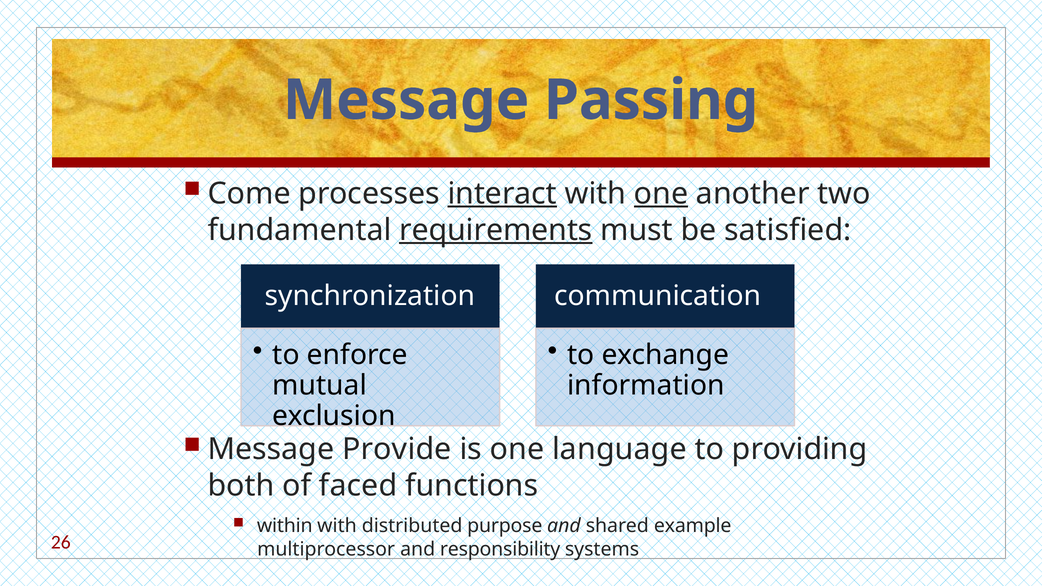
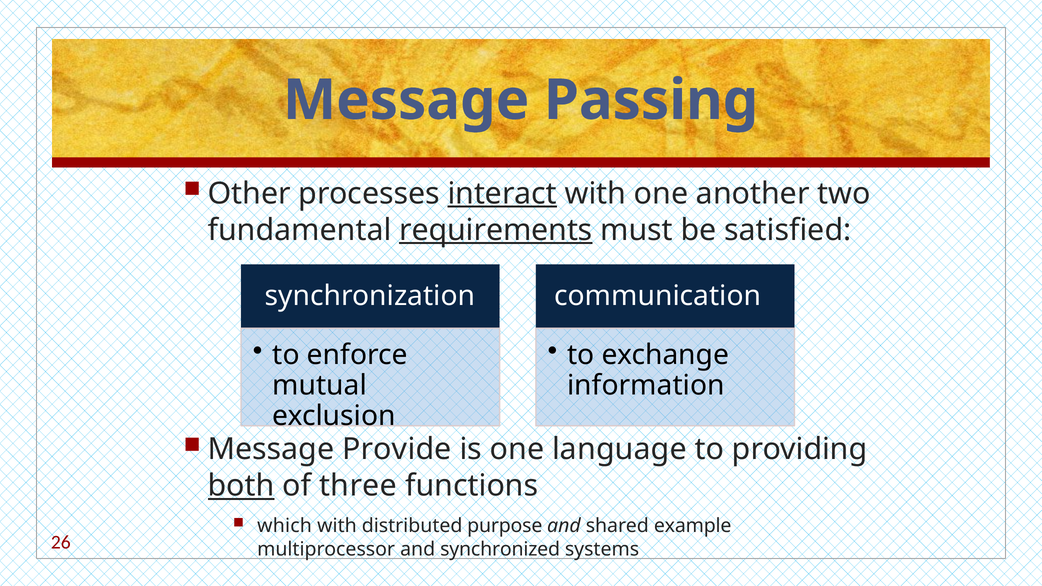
Come: Come -> Other
one at (661, 194) underline: present -> none
both underline: none -> present
faced: faced -> three
within: within -> which
responsibility: responsibility -> synchronized
